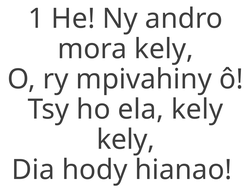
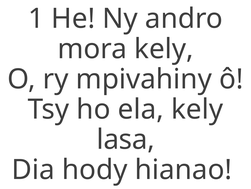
kely at (126, 139): kely -> lasa
